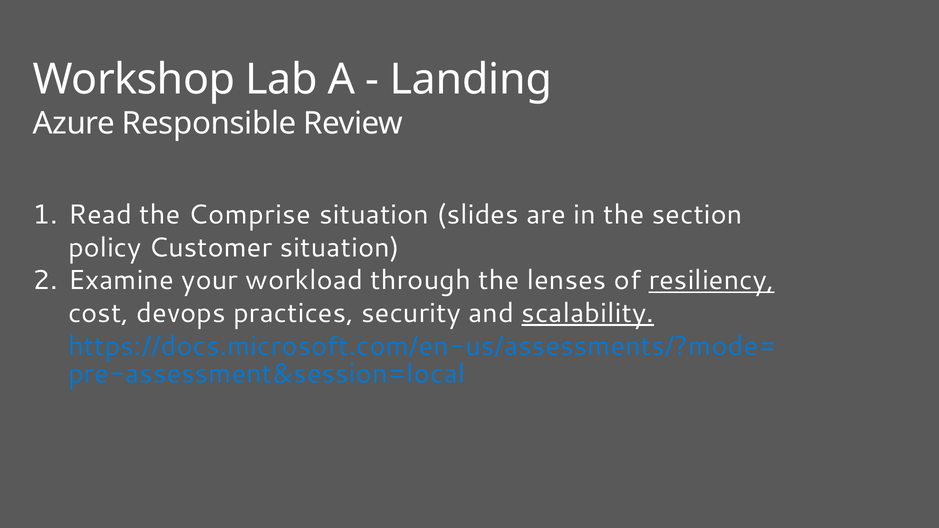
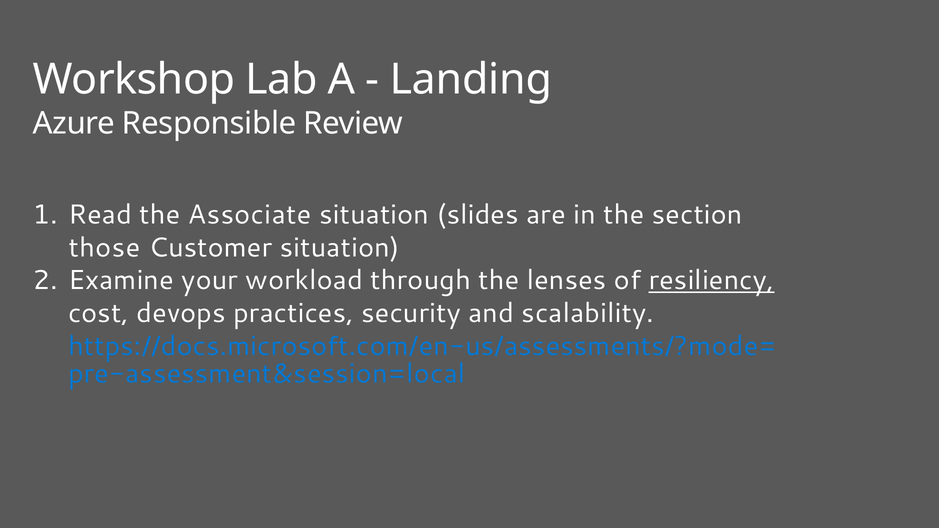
Comprise: Comprise -> Associate
policy: policy -> those
scalability underline: present -> none
